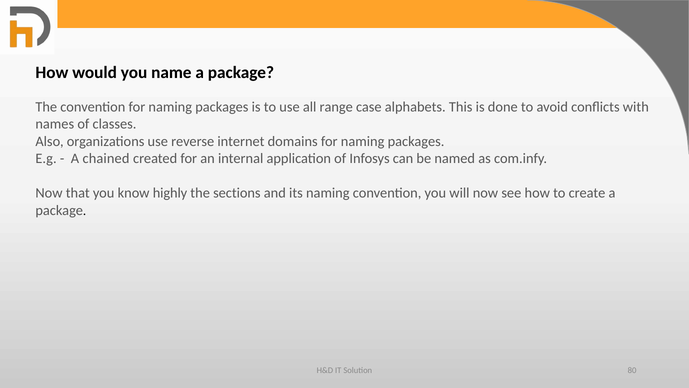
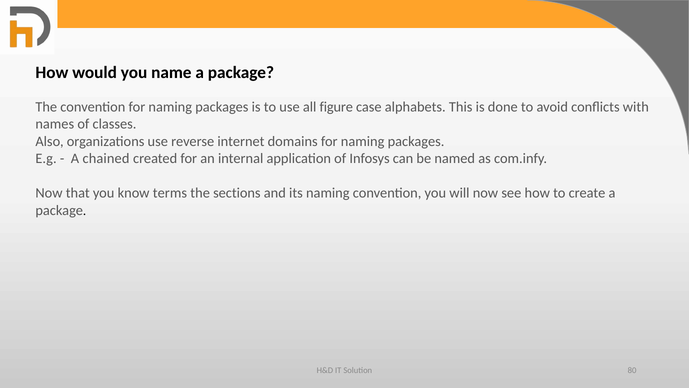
range: range -> figure
highly: highly -> terms
